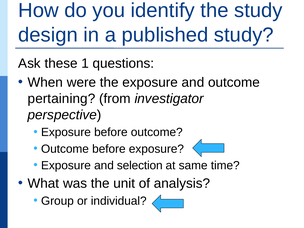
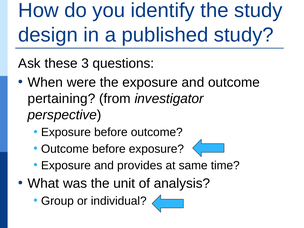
1: 1 -> 3
selection: selection -> provides
